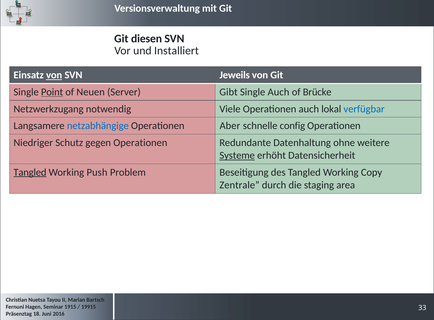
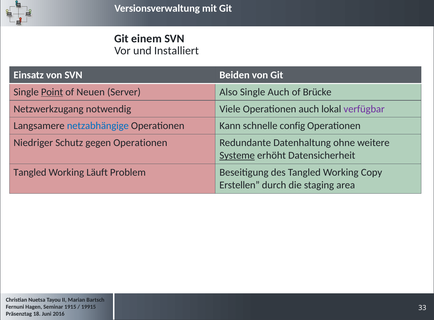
diesen: diesen -> einem
von at (54, 75) underline: present -> none
Jeweils: Jeweils -> Beiden
Gibt: Gibt -> Also
verfügbar colour: blue -> purple
Aber: Aber -> Kann
Tangled at (30, 173) underline: present -> none
Push: Push -> Läuft
Zentrale: Zentrale -> Erstellen
